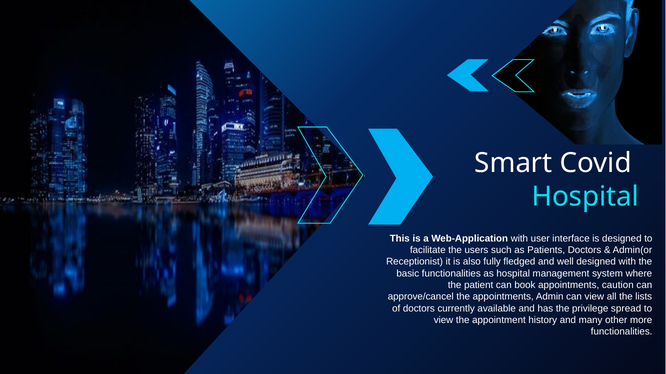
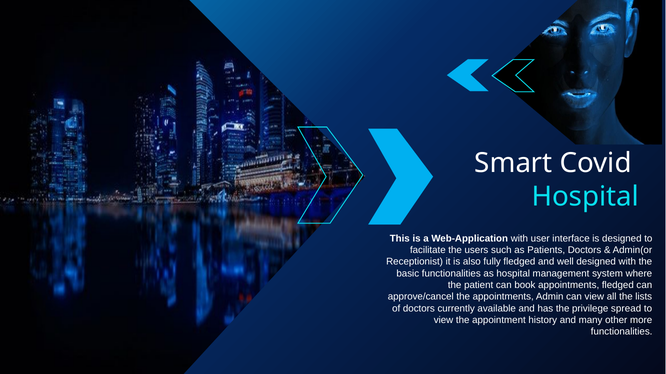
appointments caution: caution -> fledged
